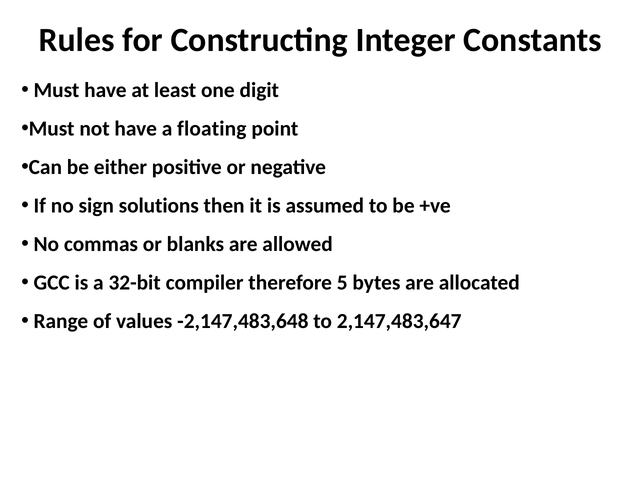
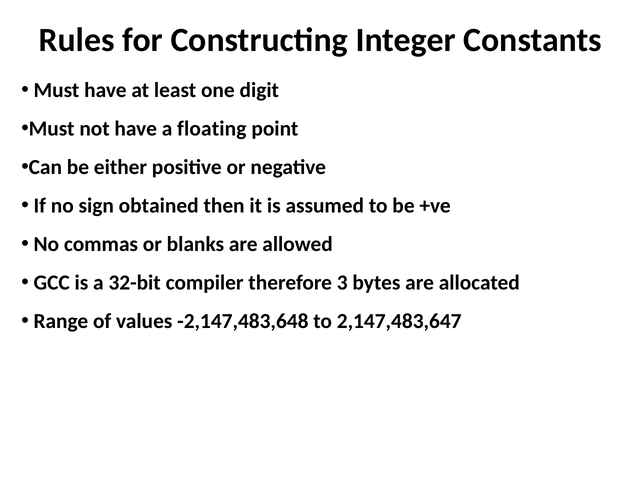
solutions: solutions -> obtained
5: 5 -> 3
